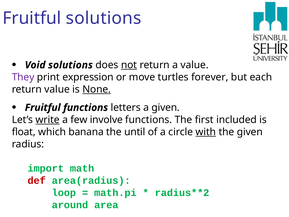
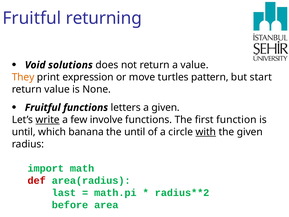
Fruitful solutions: solutions -> returning
not underline: present -> none
They colour: purple -> orange
forever: forever -> pattern
each: each -> start
None underline: present -> none
included: included -> function
float at (24, 132): float -> until
loop: loop -> last
around: around -> before
